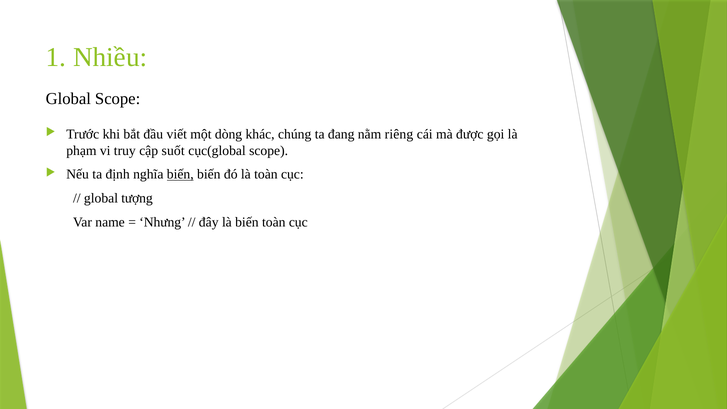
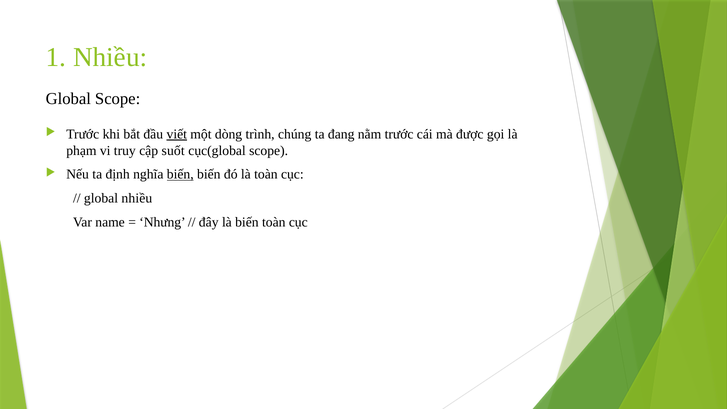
viết underline: none -> present
khác: khác -> trình
nằm riêng: riêng -> trước
global tượng: tượng -> nhiều
